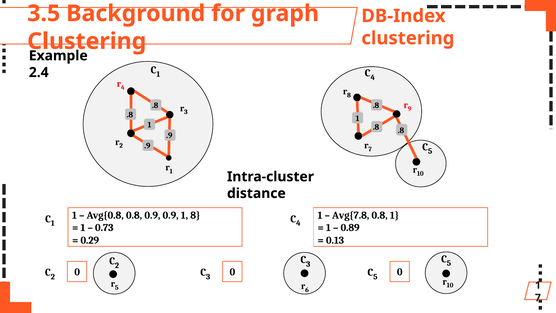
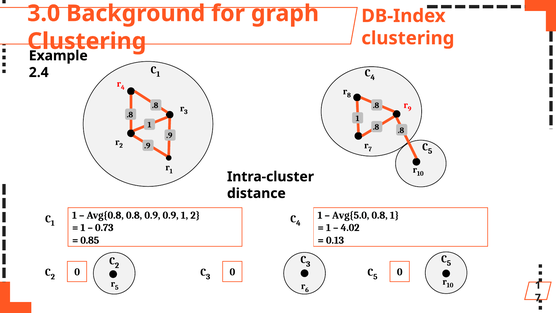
3.5: 3.5 -> 3.0
1 8: 8 -> 2
Avg{7.8: Avg{7.8 -> Avg{5.0
0.89: 0.89 -> 4.02
0.29: 0.29 -> 0.85
